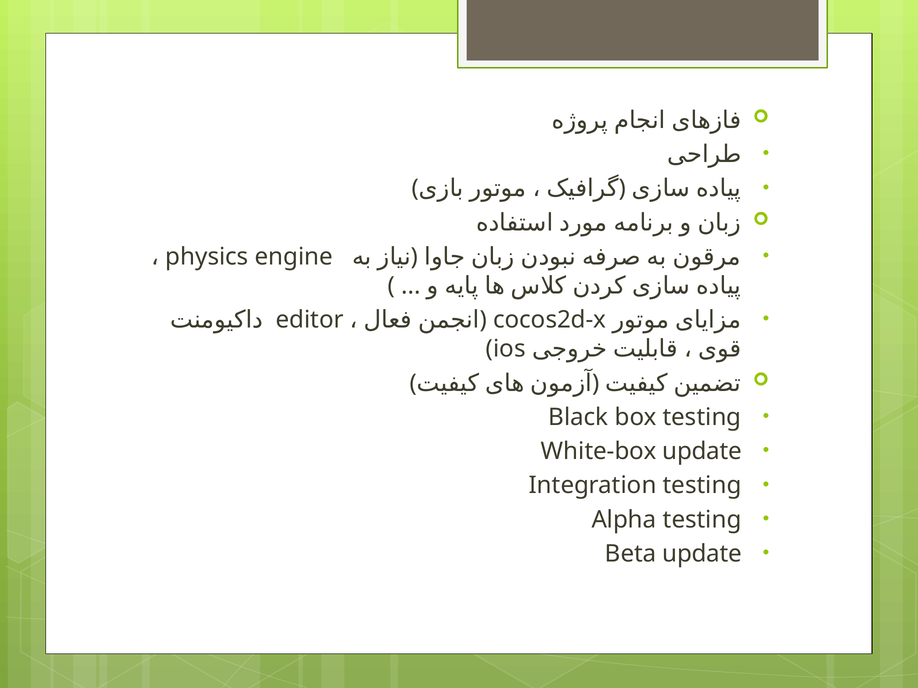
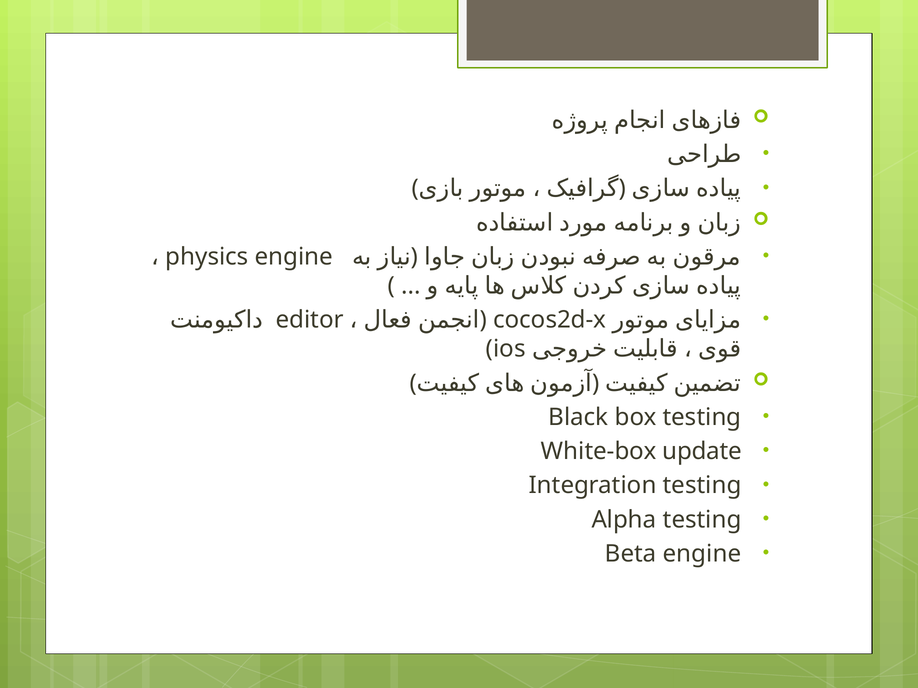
Beta update: update -> engine
